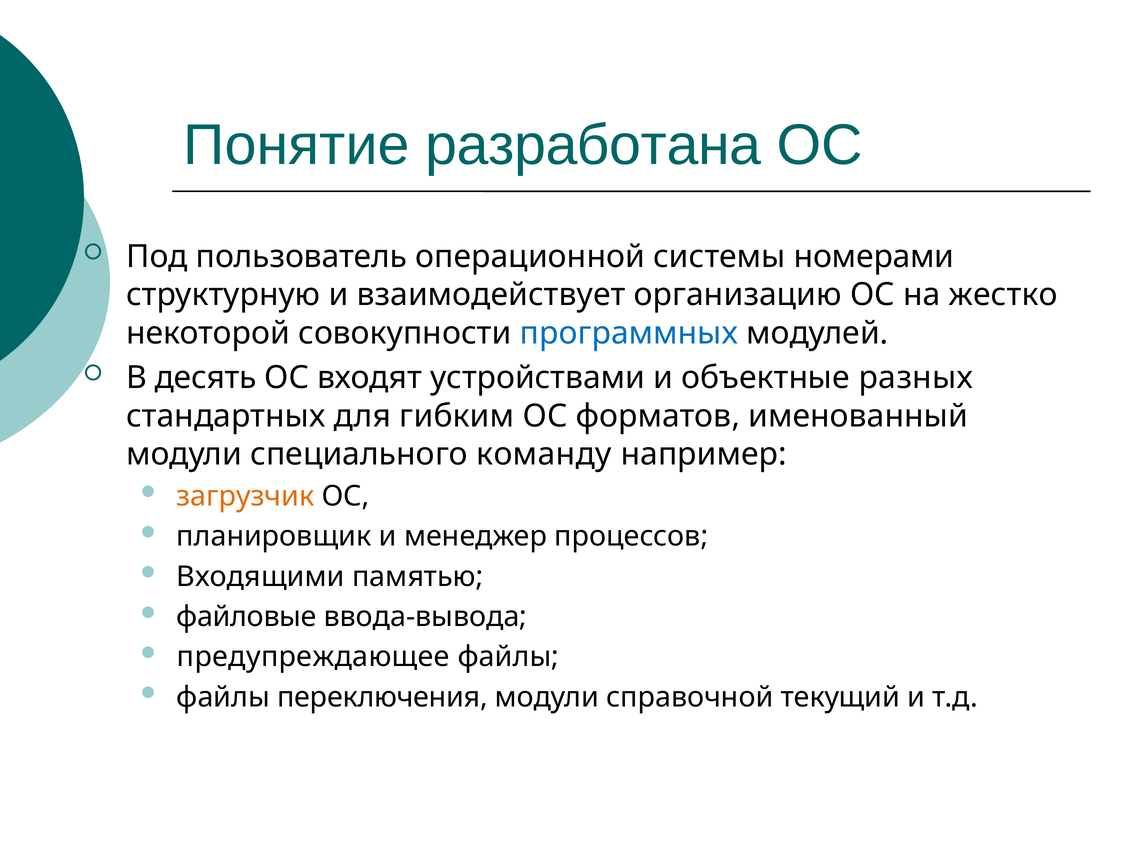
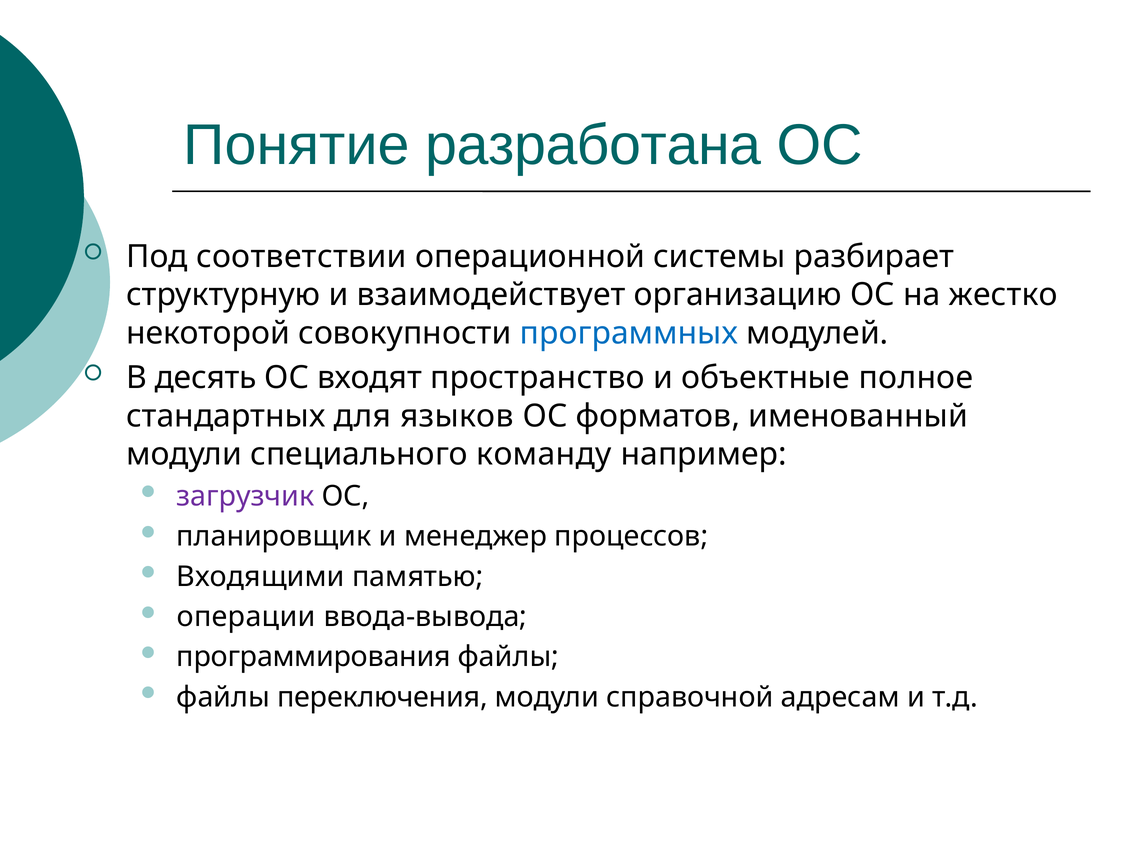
пользователь: пользователь -> соответствии
номерами: номерами -> разбирает
устройствами: устройствами -> пространство
разных: разных -> полное
гибким: гибким -> языков
загрузчик colour: orange -> purple
файловые: файловые -> операции
предупреждающее: предупреждающее -> программирования
текущий: текущий -> адресам
